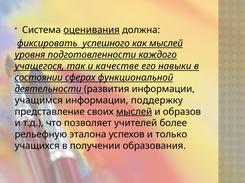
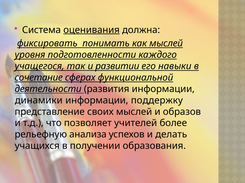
успешного: успешного -> понимать
качестве: качестве -> развитии
состоянии: состоянии -> сочетание
учащимся: учащимся -> динамики
мыслей at (134, 112) underline: present -> none
эталона: эталона -> анализа
только: только -> делать
